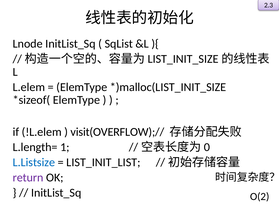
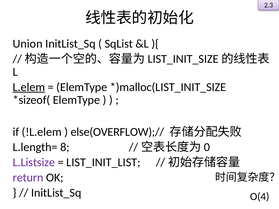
Lnode: Lnode -> Union
L.elem underline: none -> present
visit(OVERFLOW);//: visit(OVERFLOW);// -> else(OVERFLOW);//
1: 1 -> 8
L.Listsize colour: blue -> purple
O(2: O(2 -> O(4
